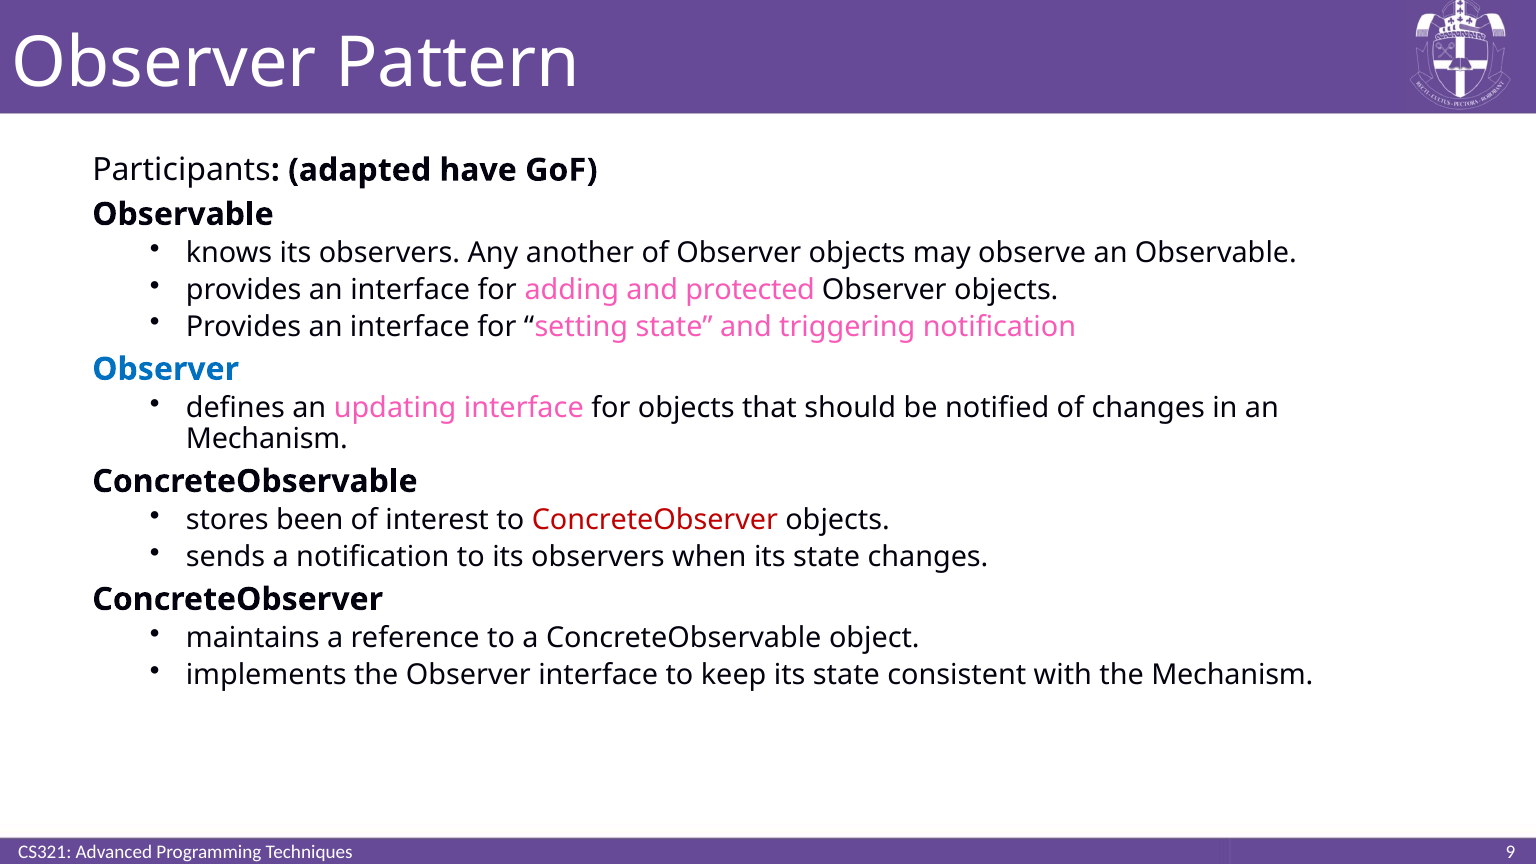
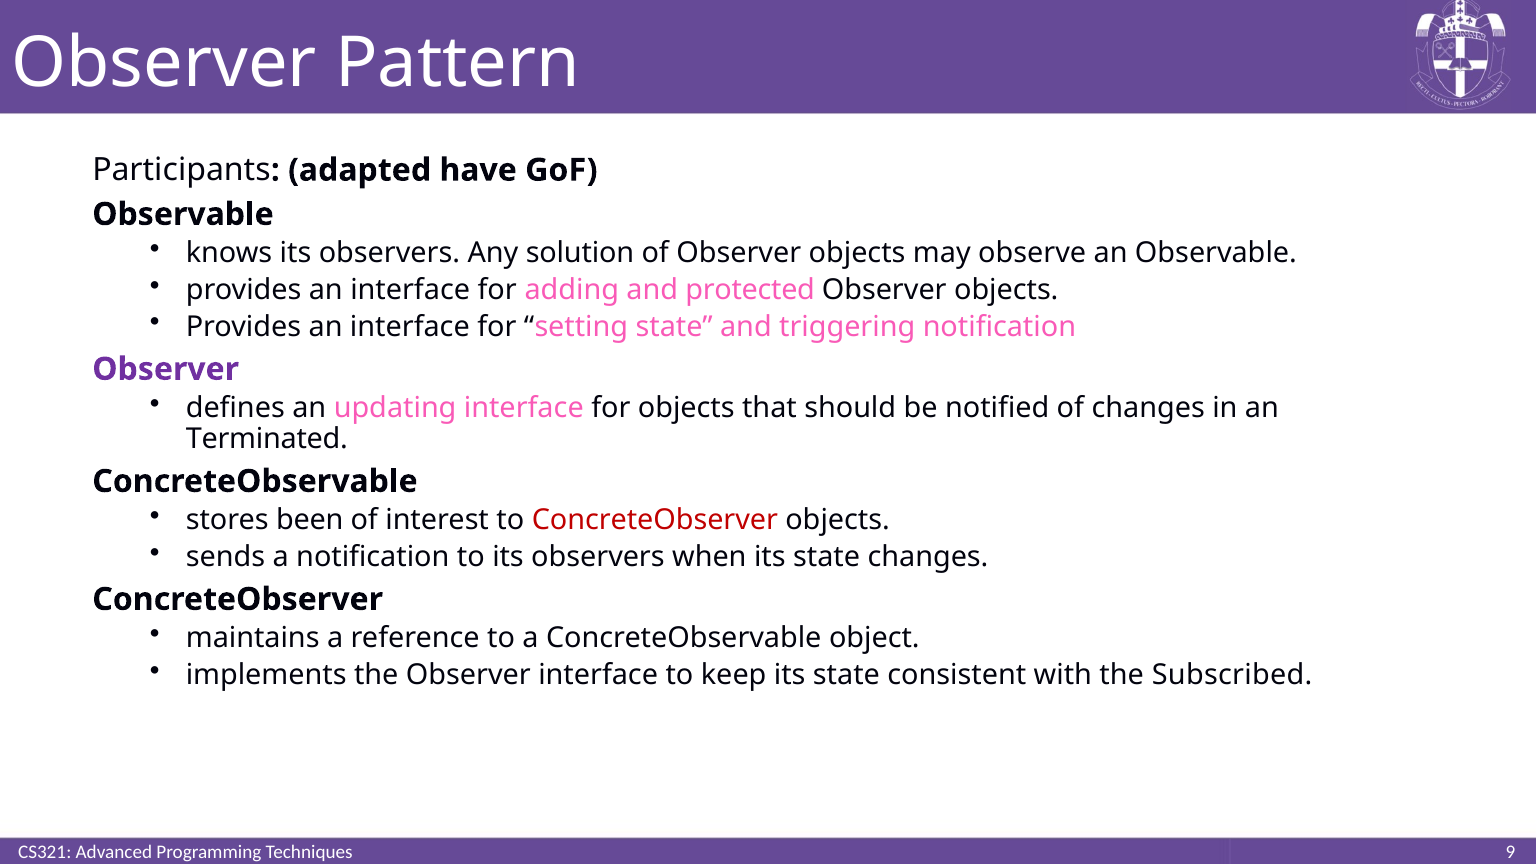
another: another -> solution
Observer at (166, 369) colour: blue -> purple
Mechanism at (267, 439): Mechanism -> Terminated
the Mechanism: Mechanism -> Subscribed
